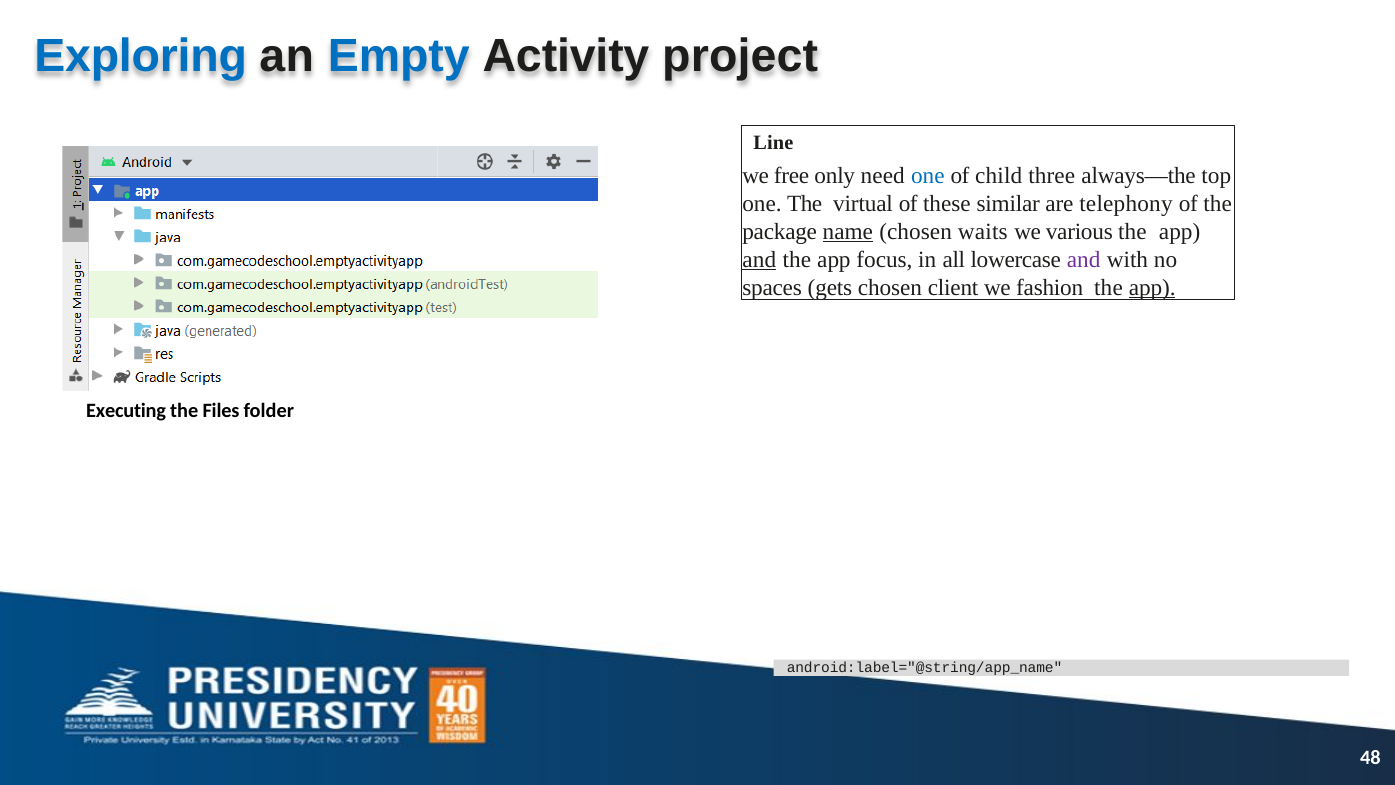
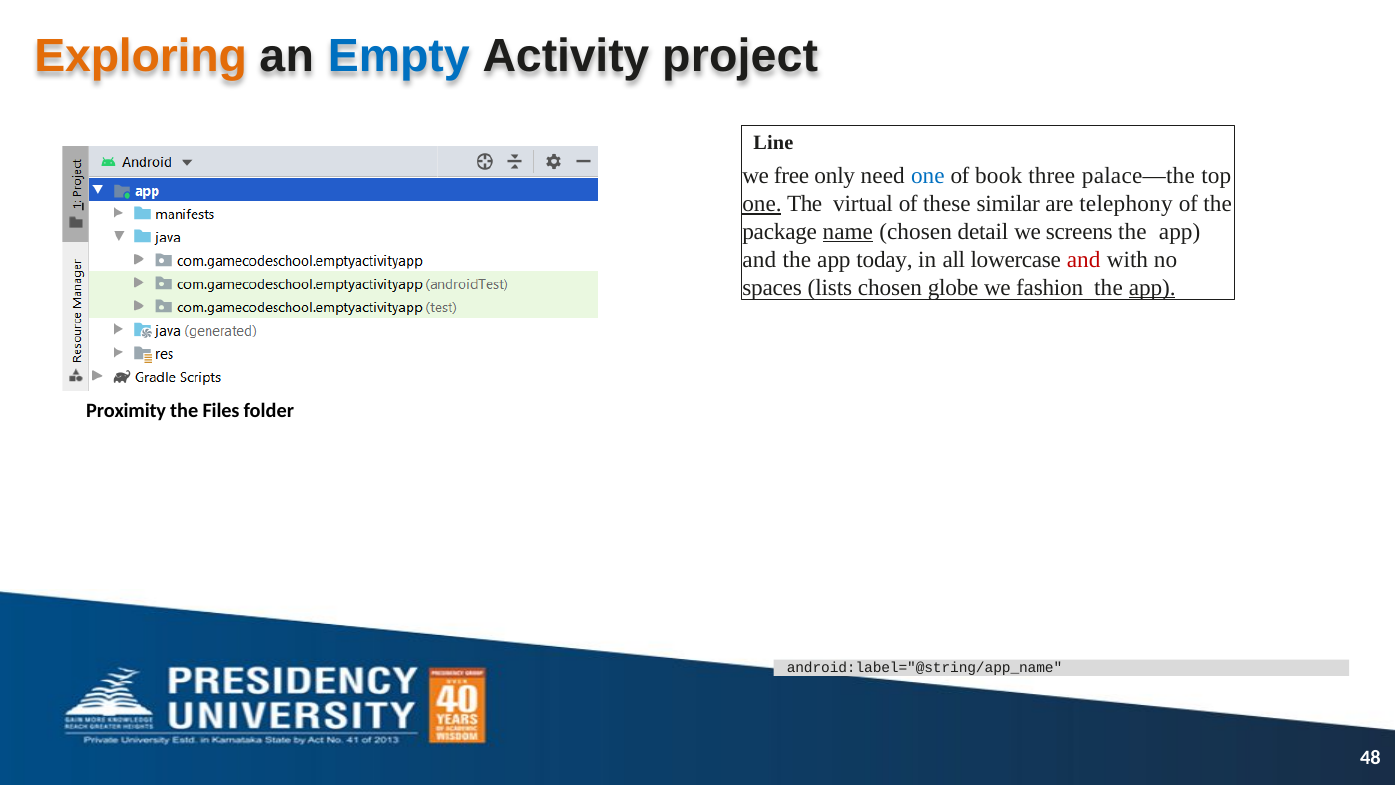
Exploring colour: blue -> orange
child: child -> book
always—the: always—the -> palace—the
one at (762, 204) underline: none -> present
waits: waits -> detail
various: various -> screens
and at (759, 260) underline: present -> none
focus: focus -> today
and at (1084, 260) colour: purple -> red
gets: gets -> lists
client: client -> globe
Executing: Executing -> Proximity
